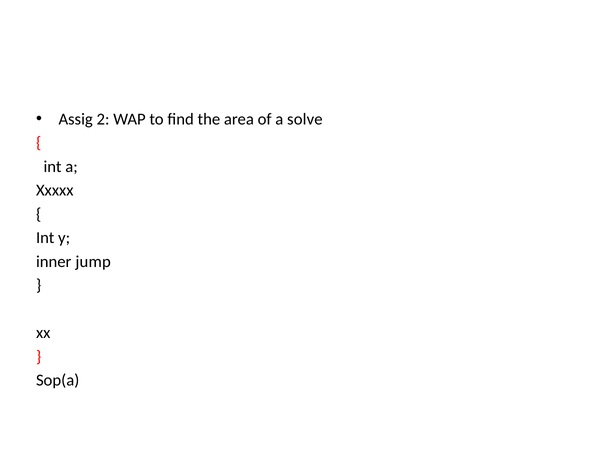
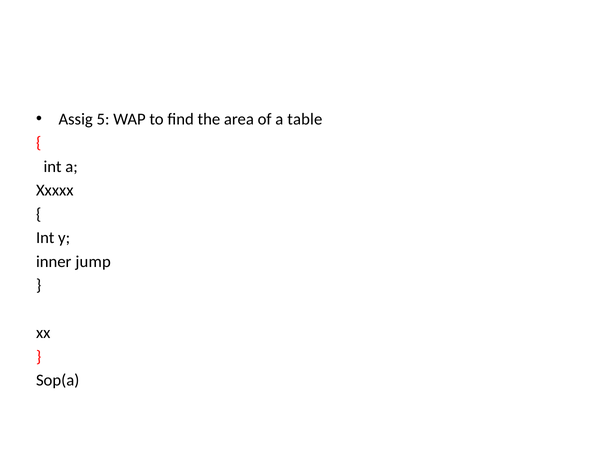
2: 2 -> 5
solve: solve -> table
